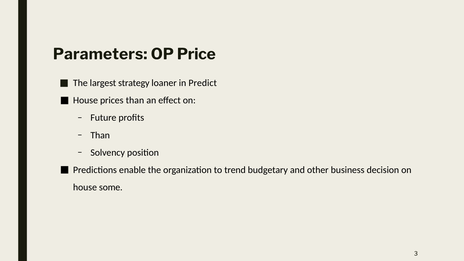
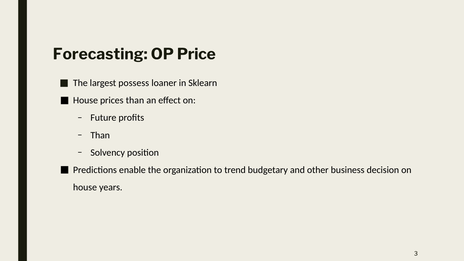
Parameters: Parameters -> Forecasting
strategy: strategy -> possess
Predict: Predict -> Sklearn
some: some -> years
